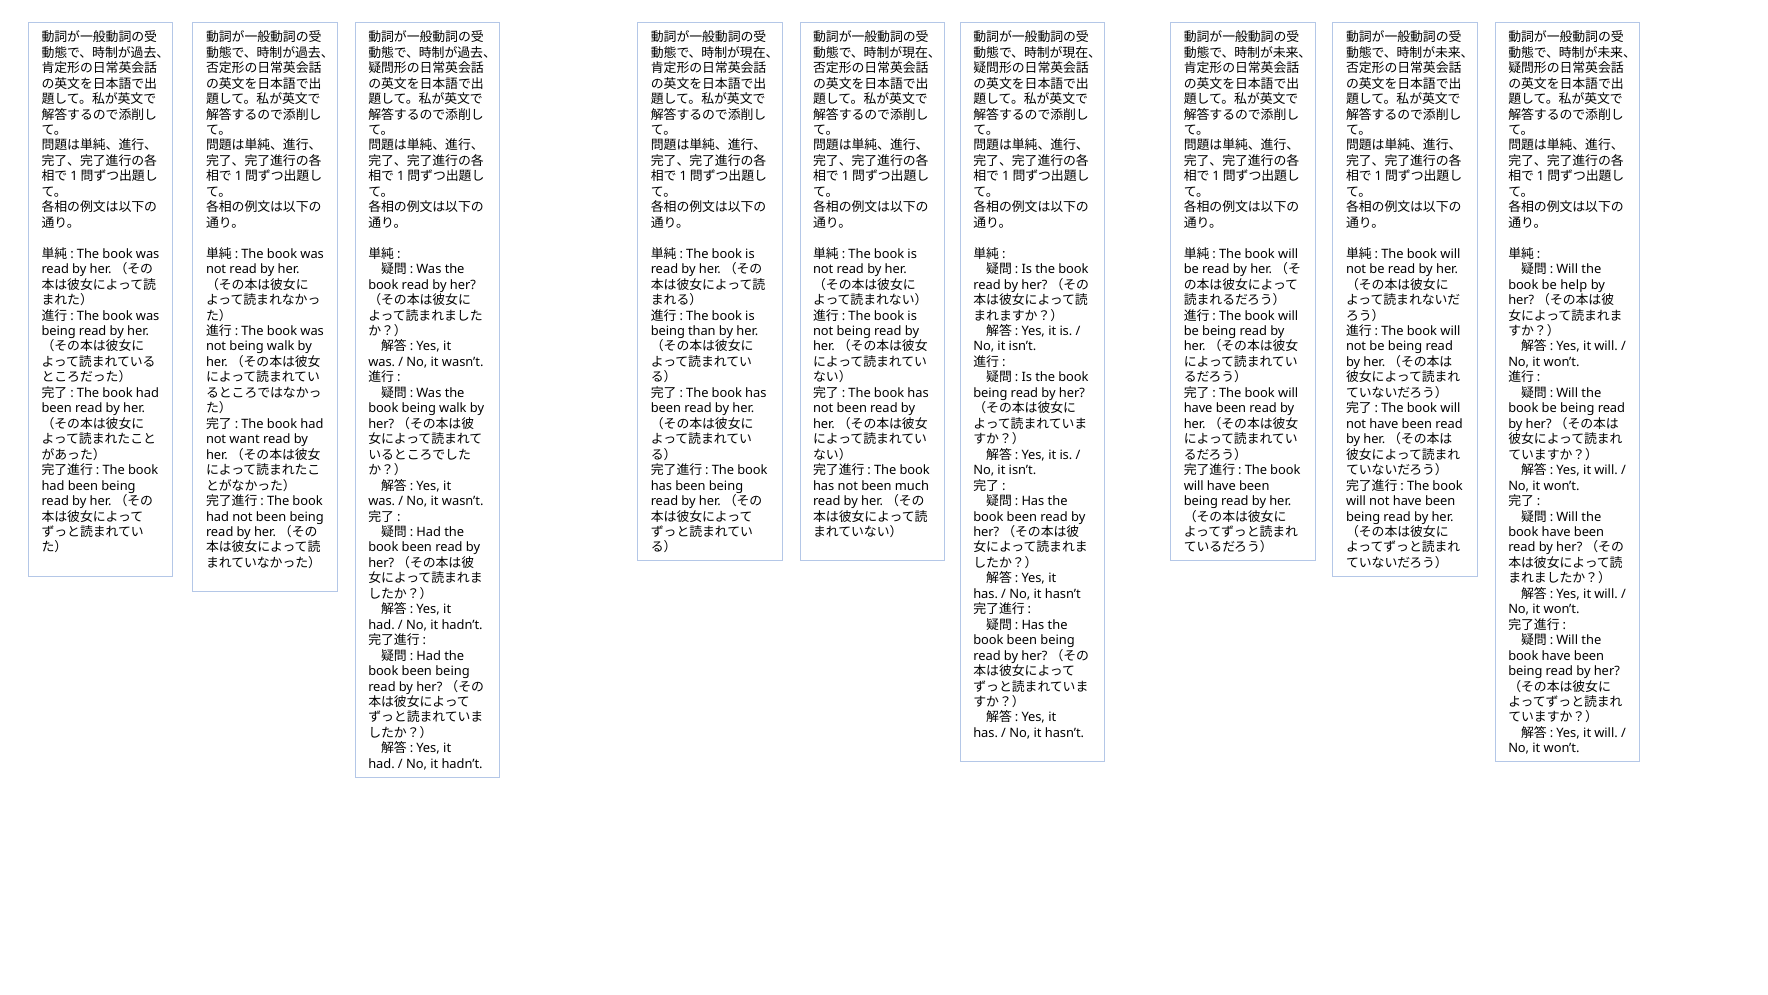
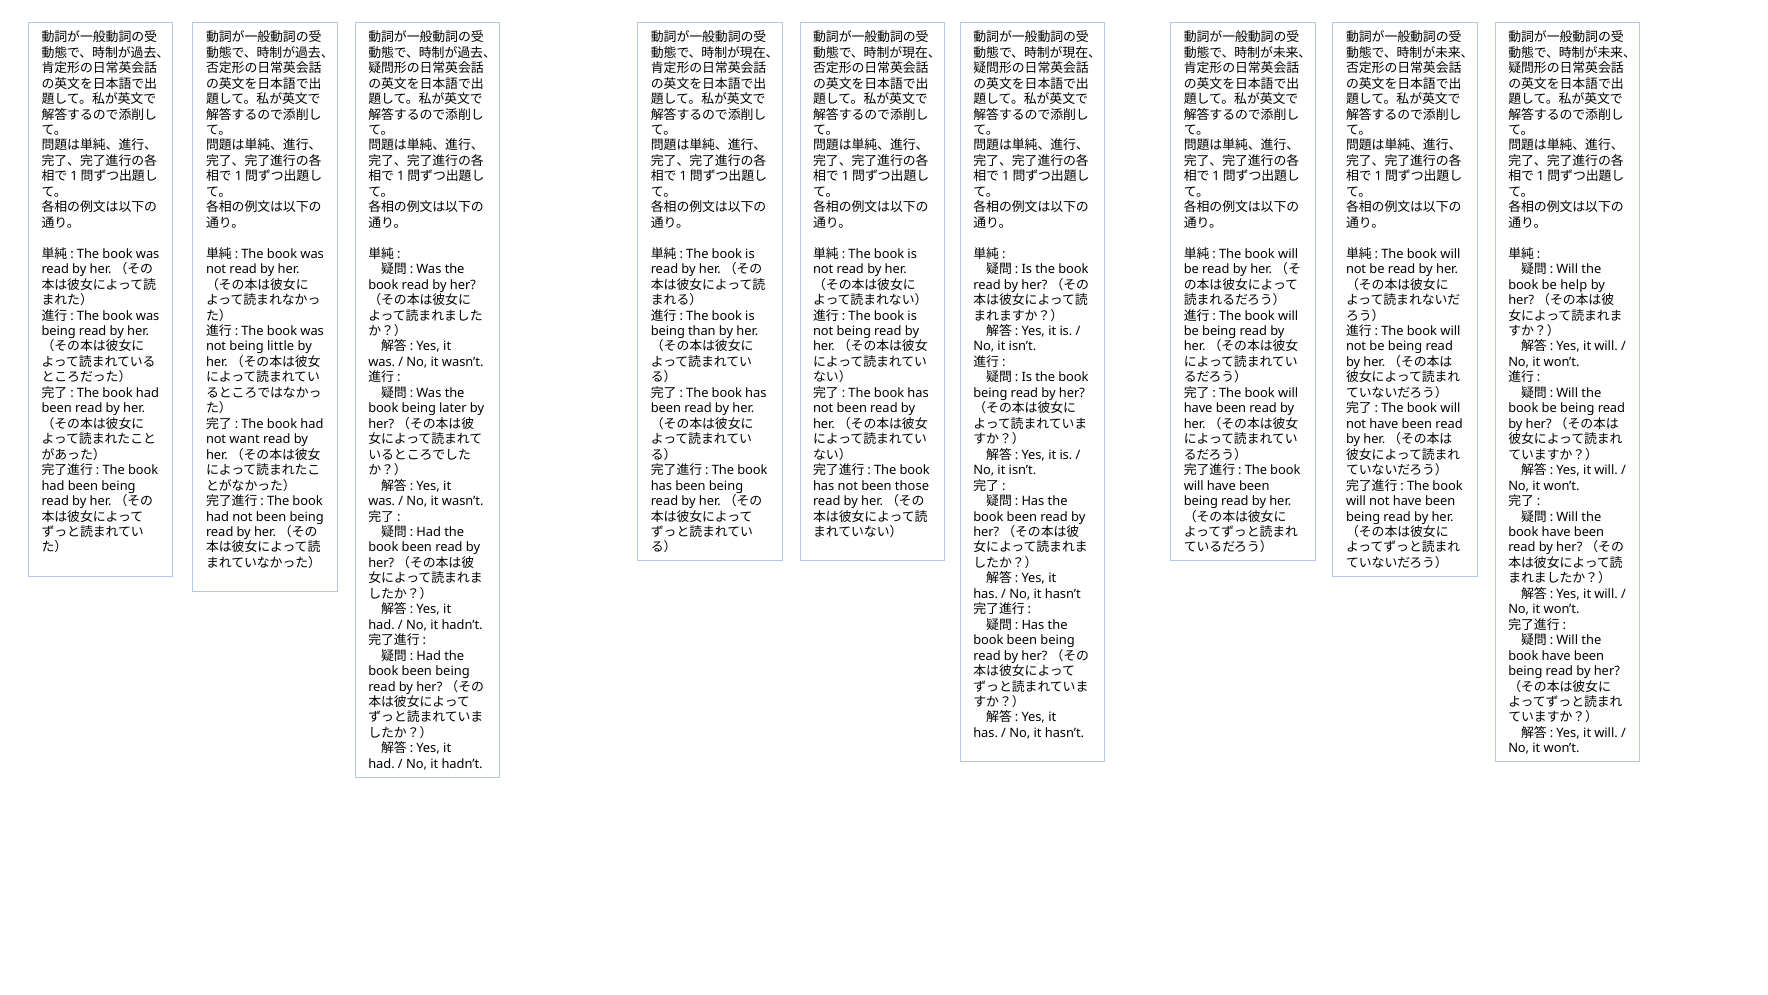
not being walk: walk -> little
book being walk: walk -> later
much: much -> those
